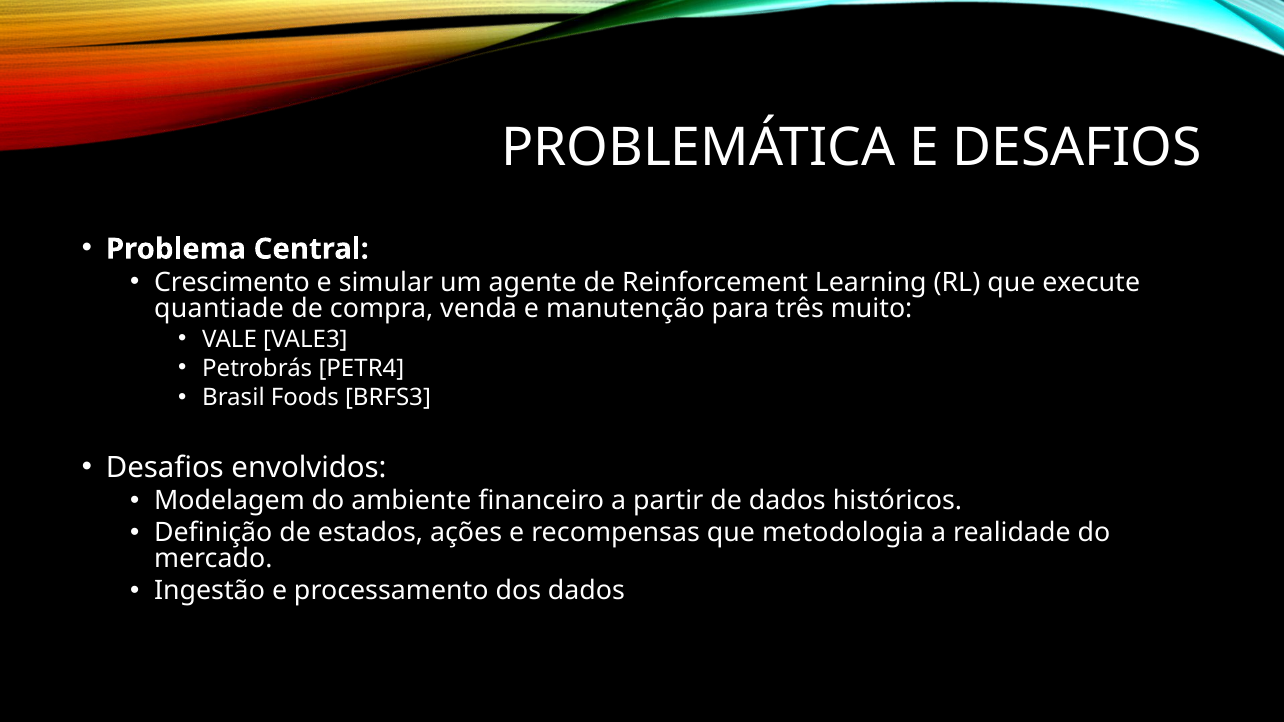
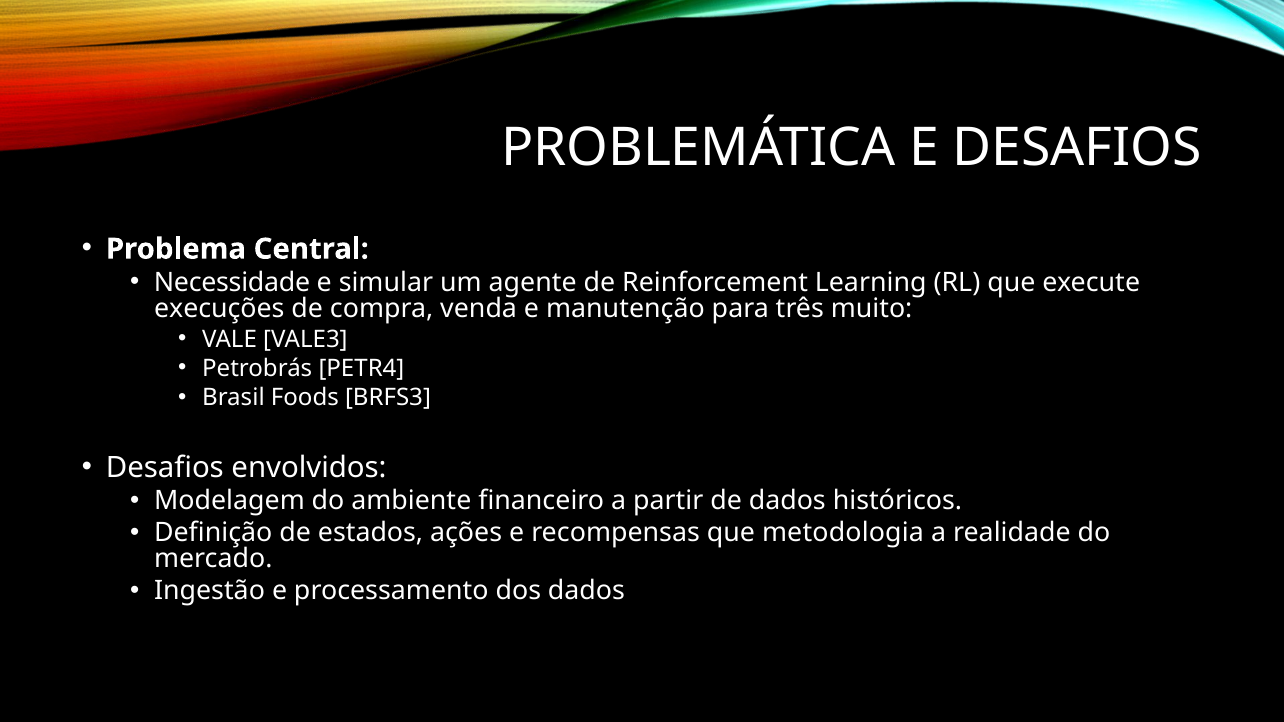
Crescimento: Crescimento -> Necessidade
quantiade: quantiade -> execuções
